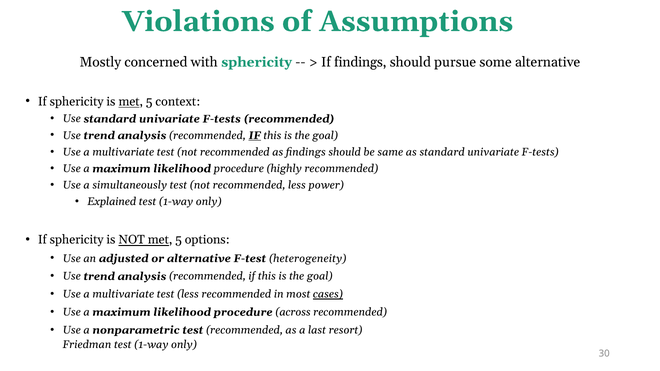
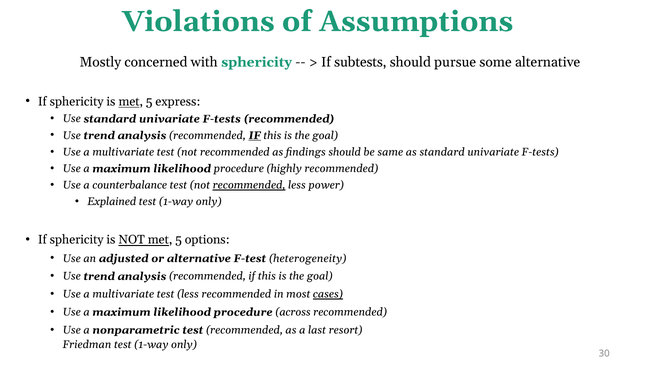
If findings: findings -> subtests
context: context -> express
simultaneously: simultaneously -> counterbalance
recommended at (249, 185) underline: none -> present
